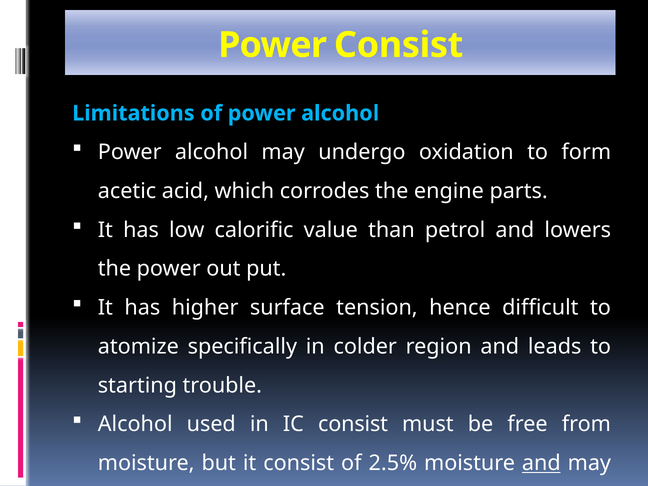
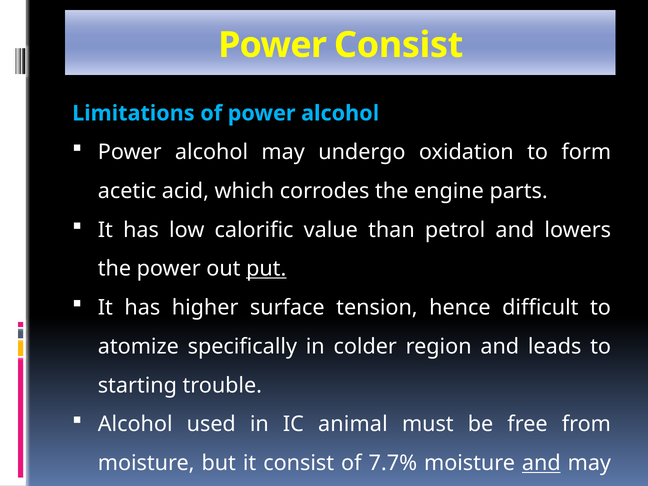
put underline: none -> present
IC consist: consist -> animal
2.5%: 2.5% -> 7.7%
